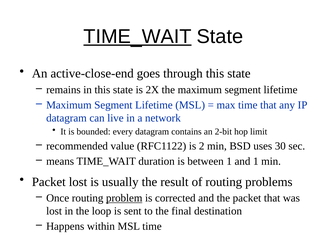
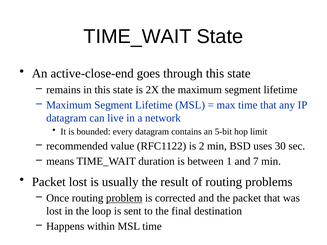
TIME_WAIT at (138, 37) underline: present -> none
2-bit: 2-bit -> 5-bit
and 1: 1 -> 7
